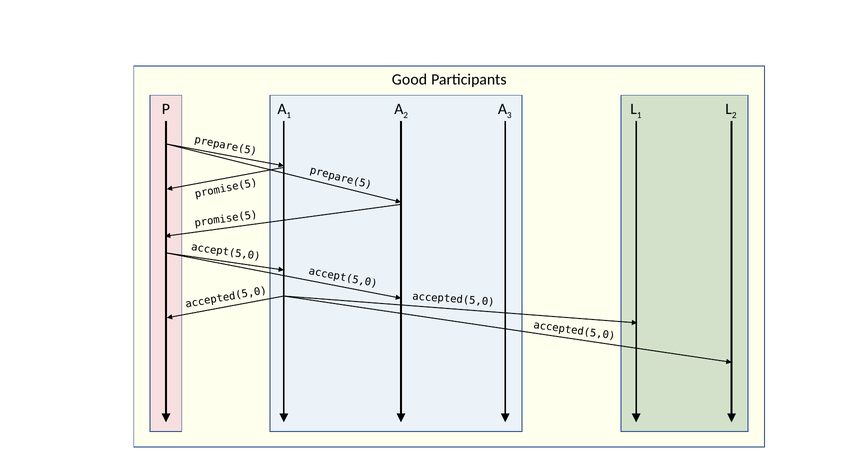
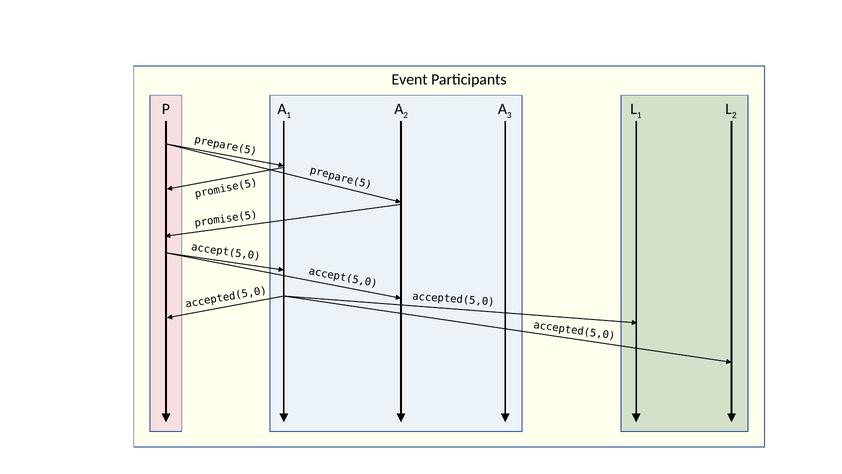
Good: Good -> Event
